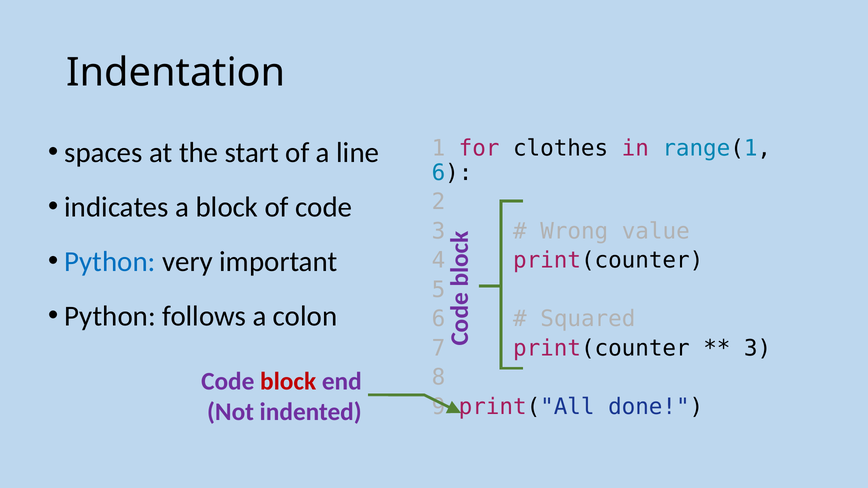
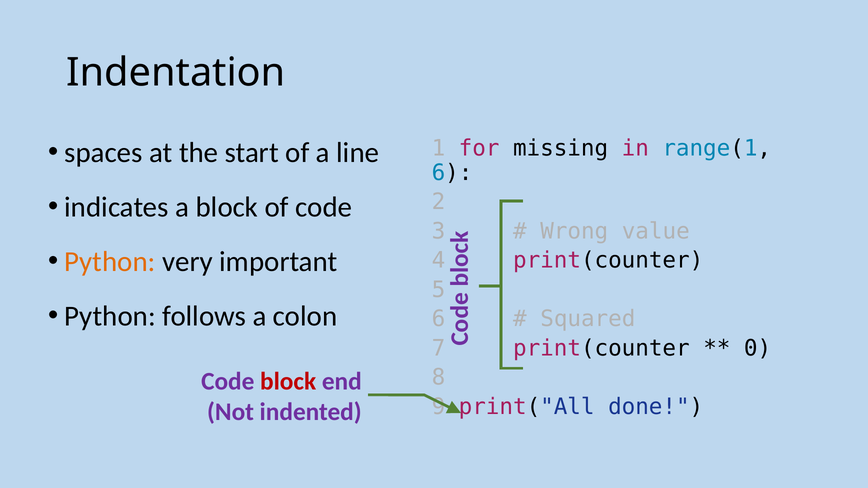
clothes: clothes -> missing
Python at (110, 262) colour: blue -> orange
3 at (758, 348): 3 -> 0
